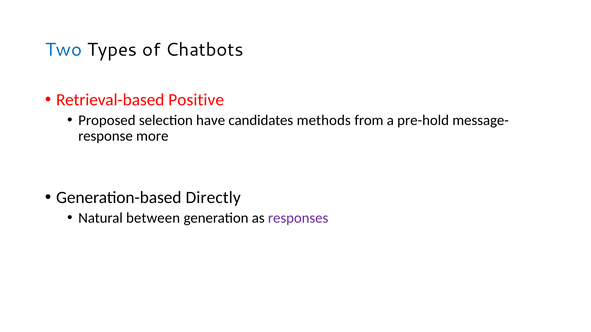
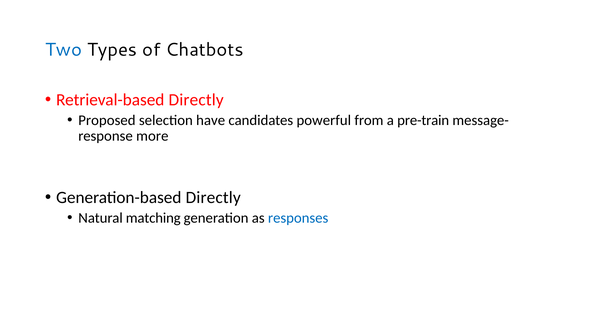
Retrieval-based Positive: Positive -> Directly
methods: methods -> powerful
pre-hold: pre-hold -> pre-train
between: between -> matching
responses colour: purple -> blue
